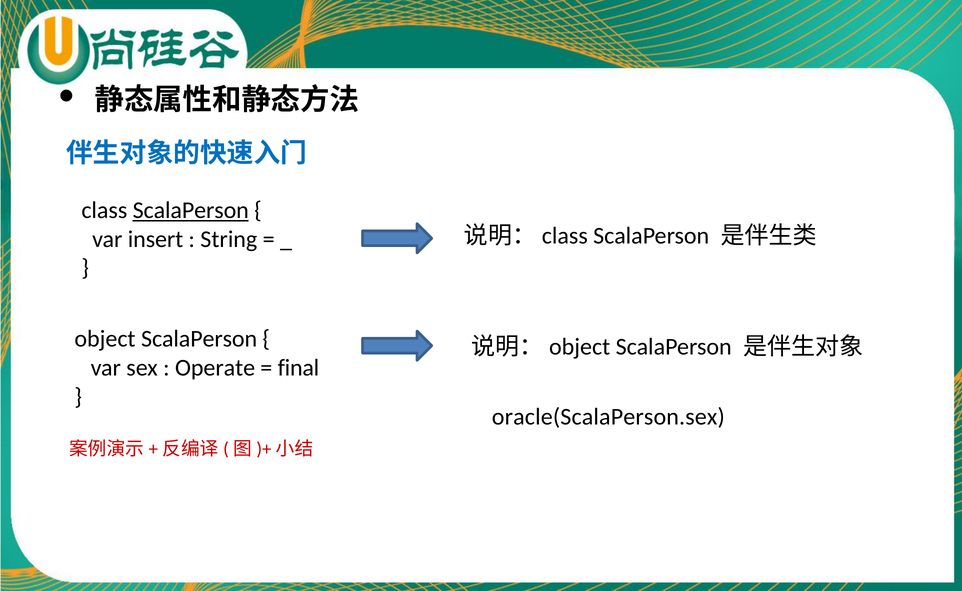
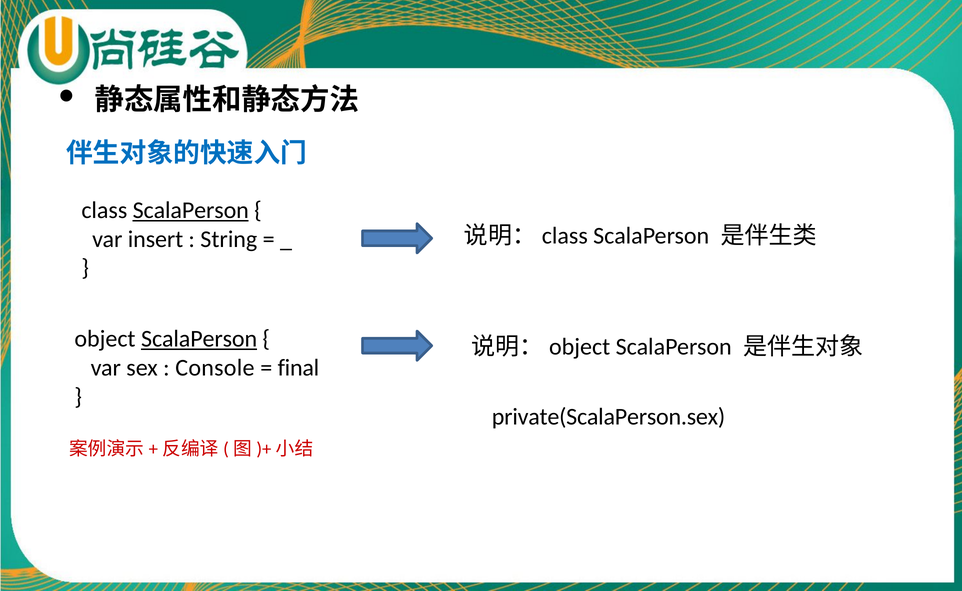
ScalaPerson at (199, 339) underline: none -> present
Operate: Operate -> Console
oracle(ScalaPerson.sex: oracle(ScalaPerson.sex -> private(ScalaPerson.sex
